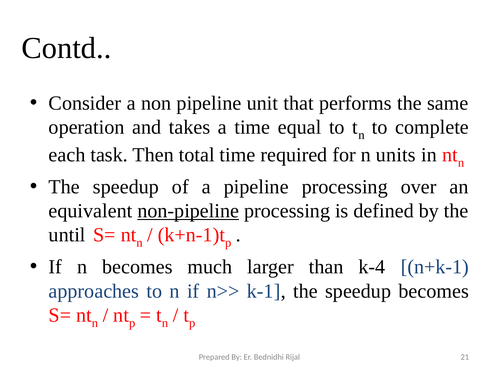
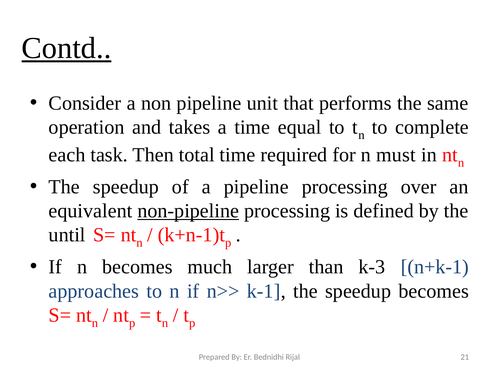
Contd underline: none -> present
units: units -> must
k-4: k-4 -> k-3
